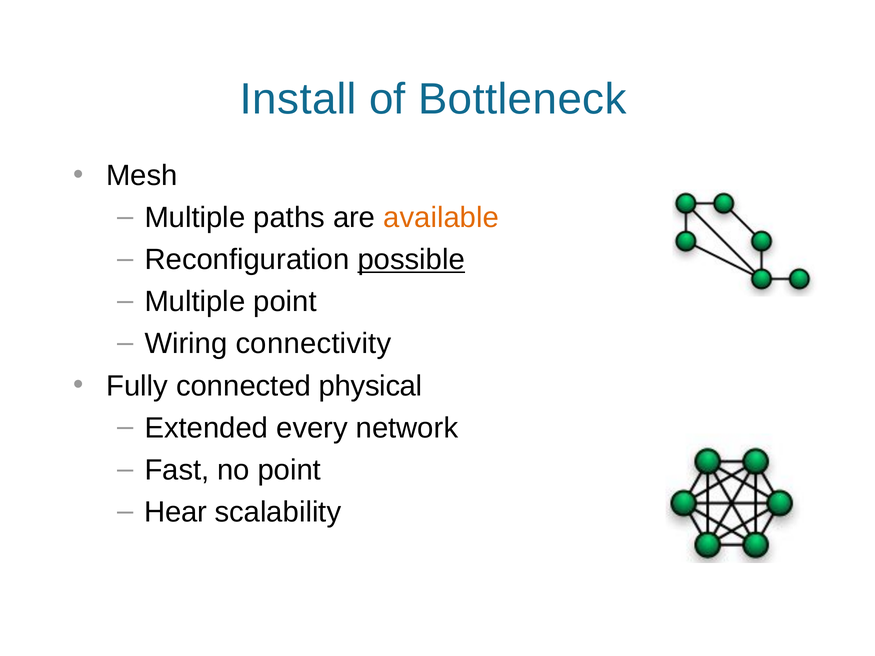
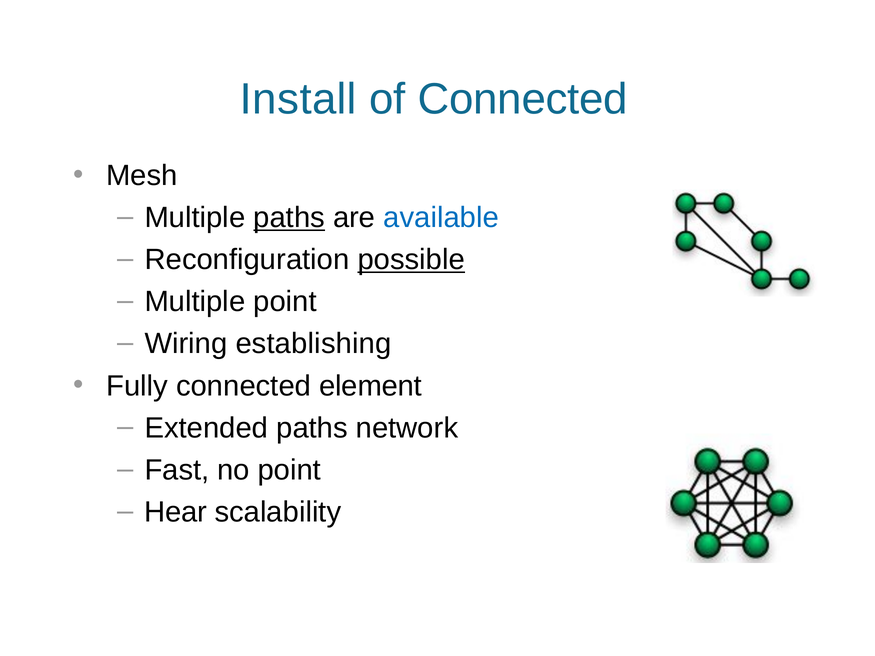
of Bottleneck: Bottleneck -> Connected
paths at (289, 217) underline: none -> present
available colour: orange -> blue
connectivity: connectivity -> establishing
physical: physical -> element
Extended every: every -> paths
